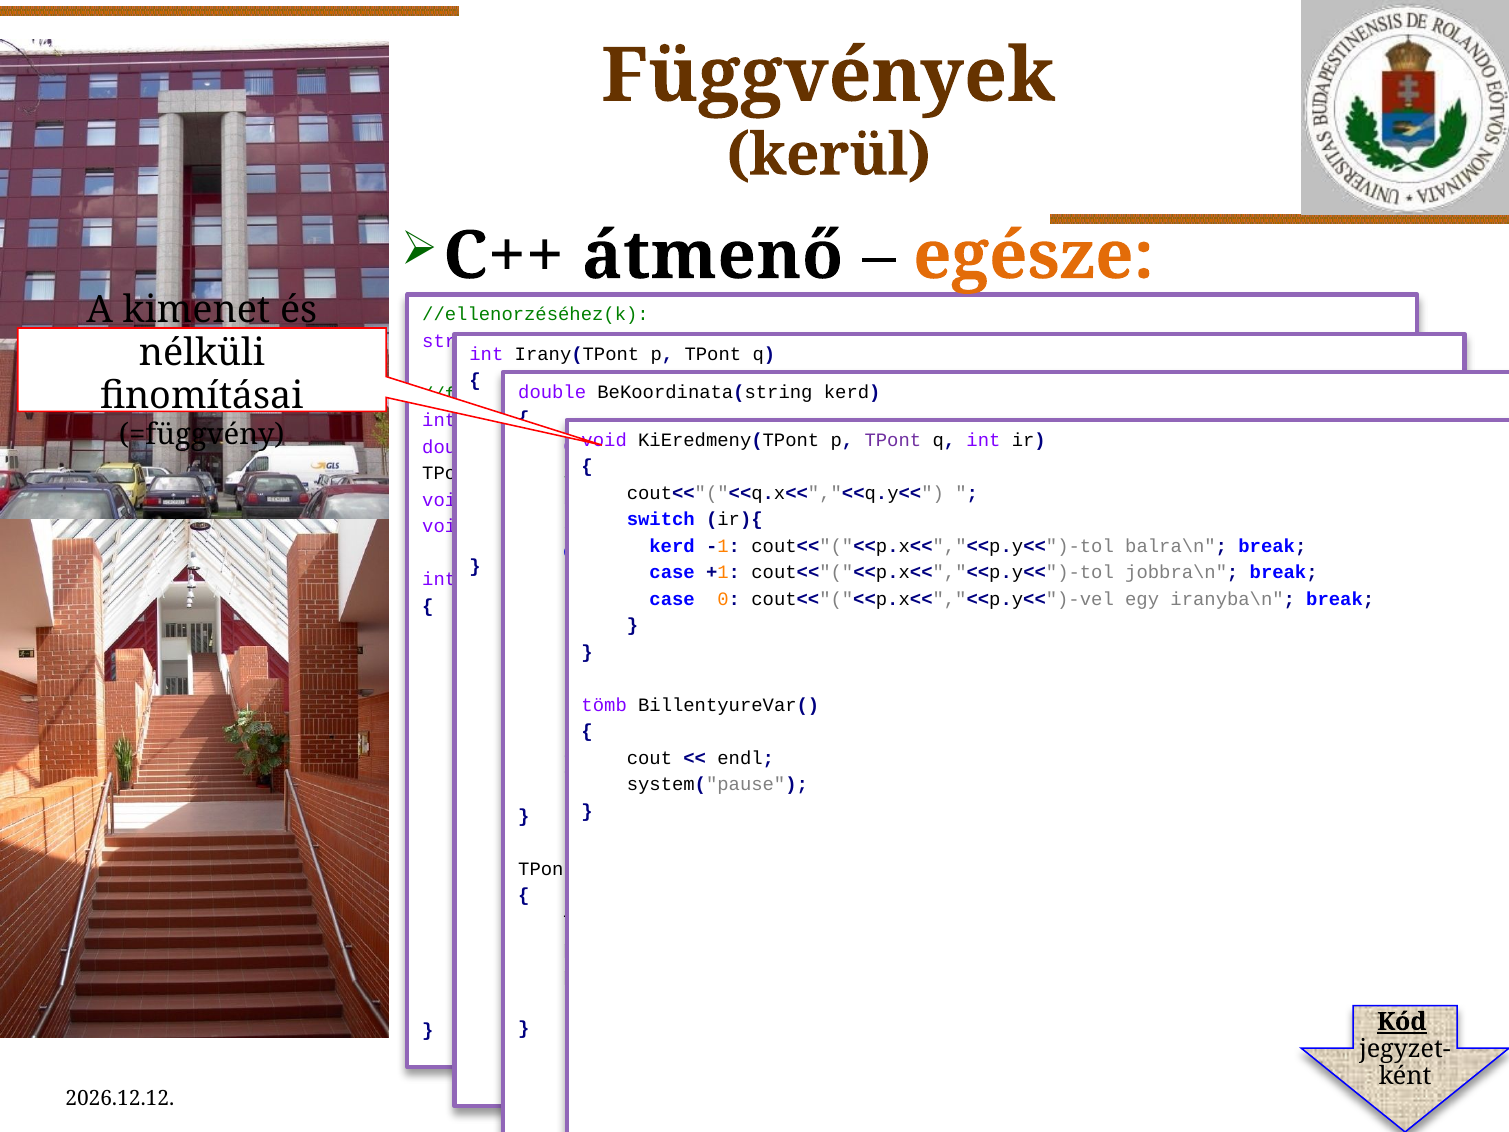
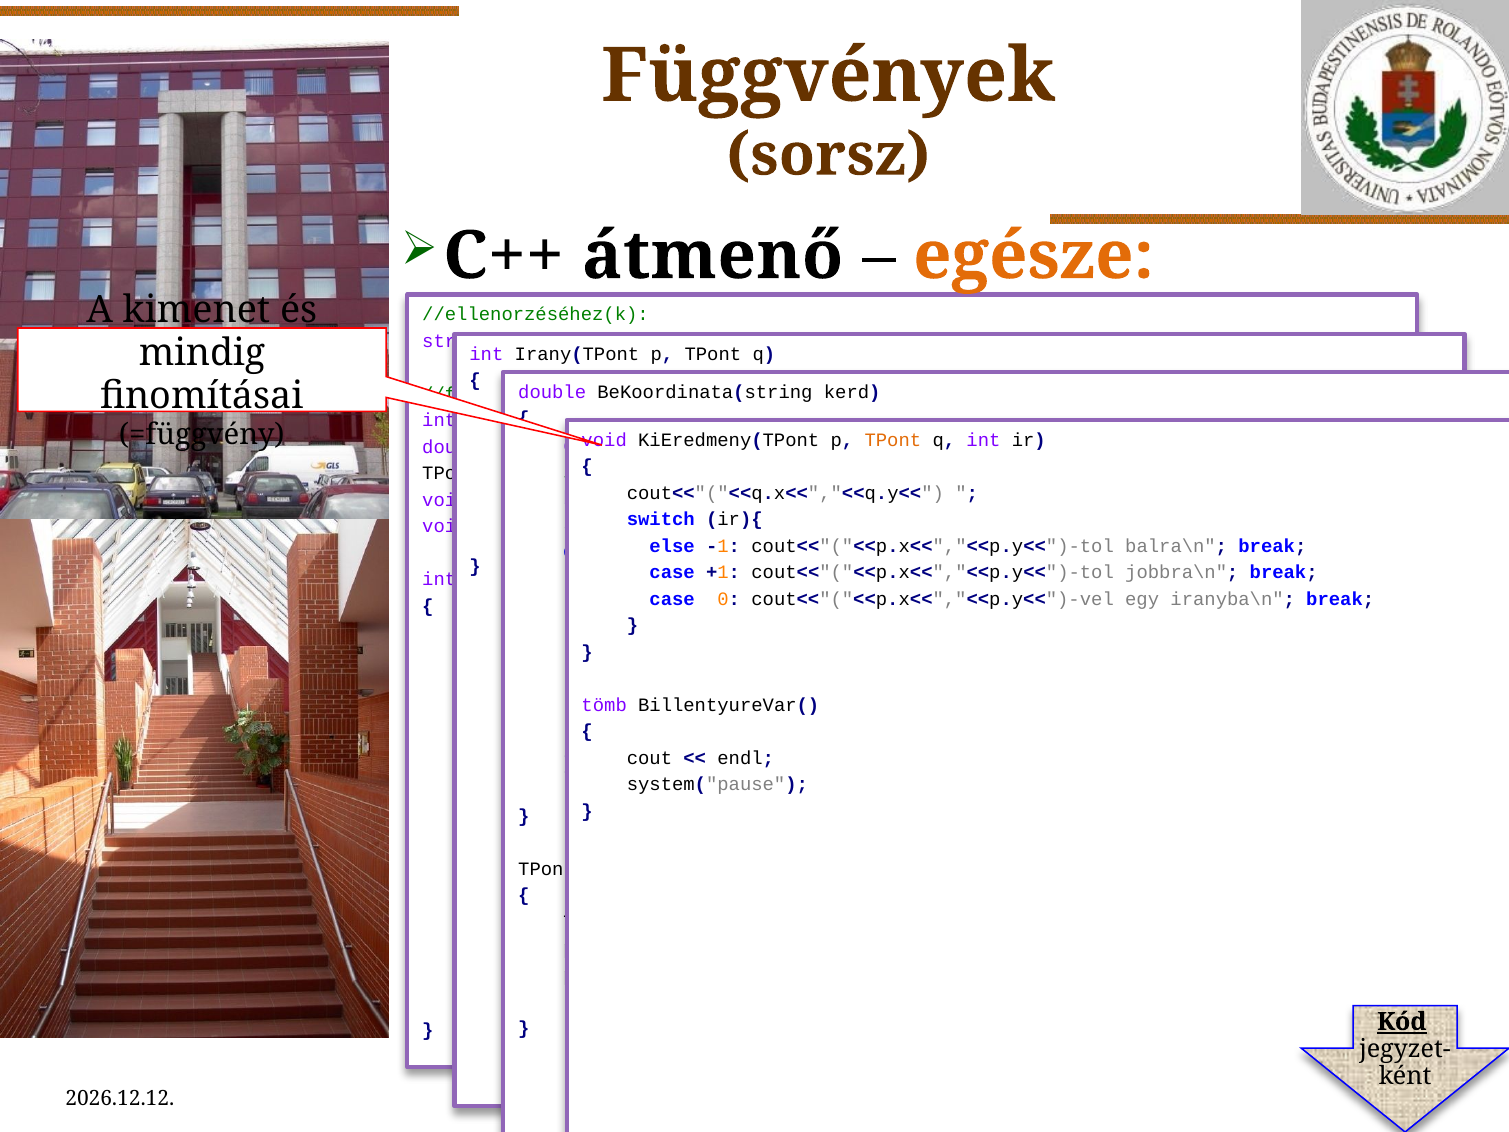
kerül: kerül -> sorsz
nélküli: nélküli -> mindig
TPont at (893, 440) colour: purple -> orange
kerd at (672, 546): kerd -> else
